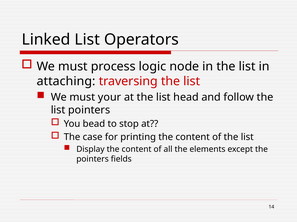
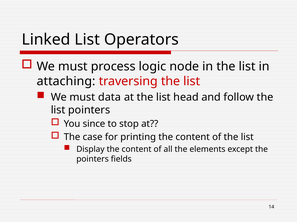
your: your -> data
bead: bead -> since
